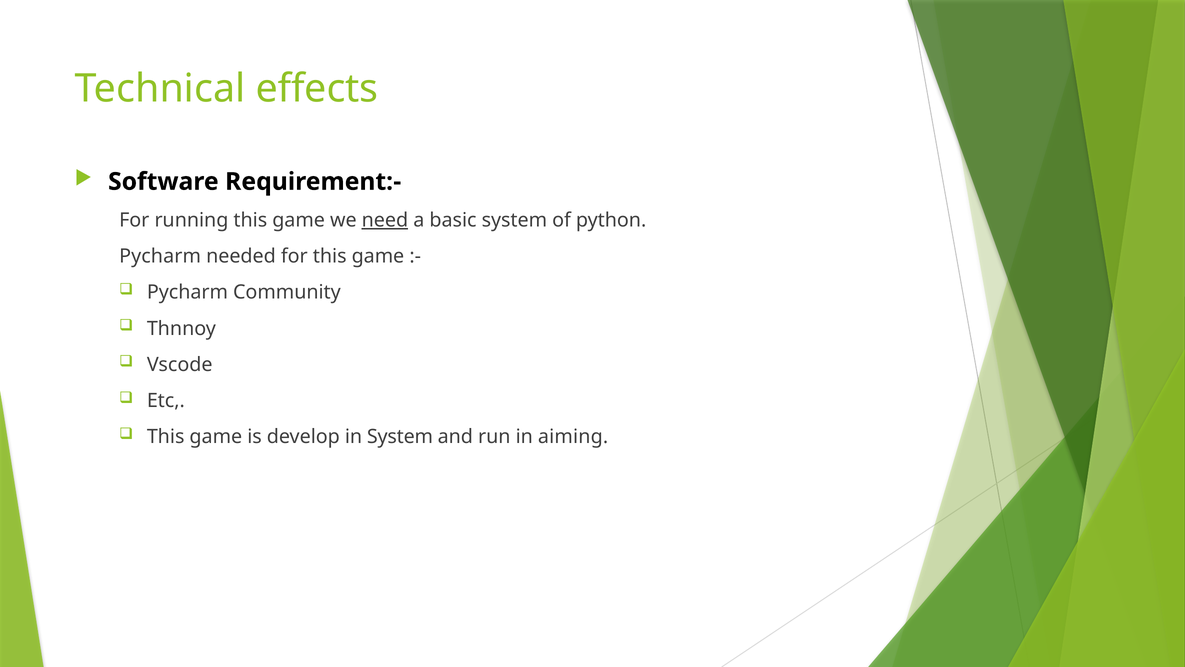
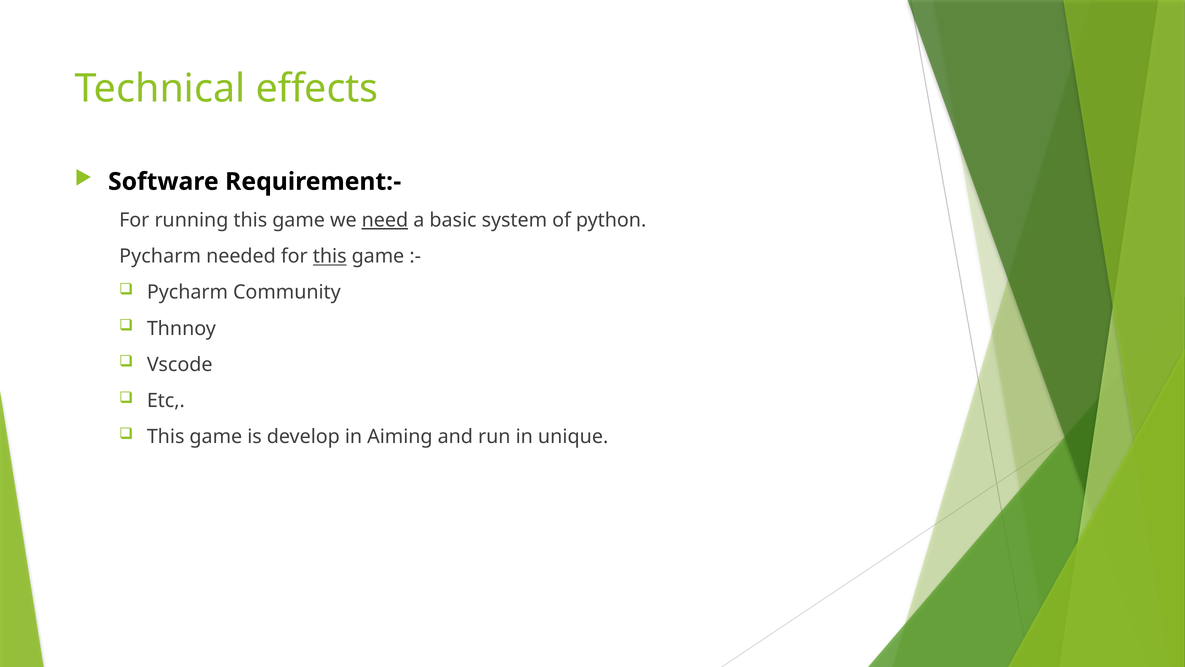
this at (330, 256) underline: none -> present
in System: System -> Aiming
aiming: aiming -> unique
